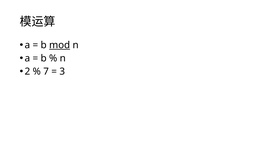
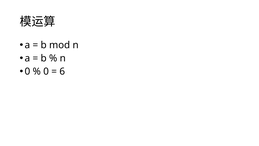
mod underline: present -> none
2 at (27, 71): 2 -> 0
7 at (46, 71): 7 -> 0
3: 3 -> 6
